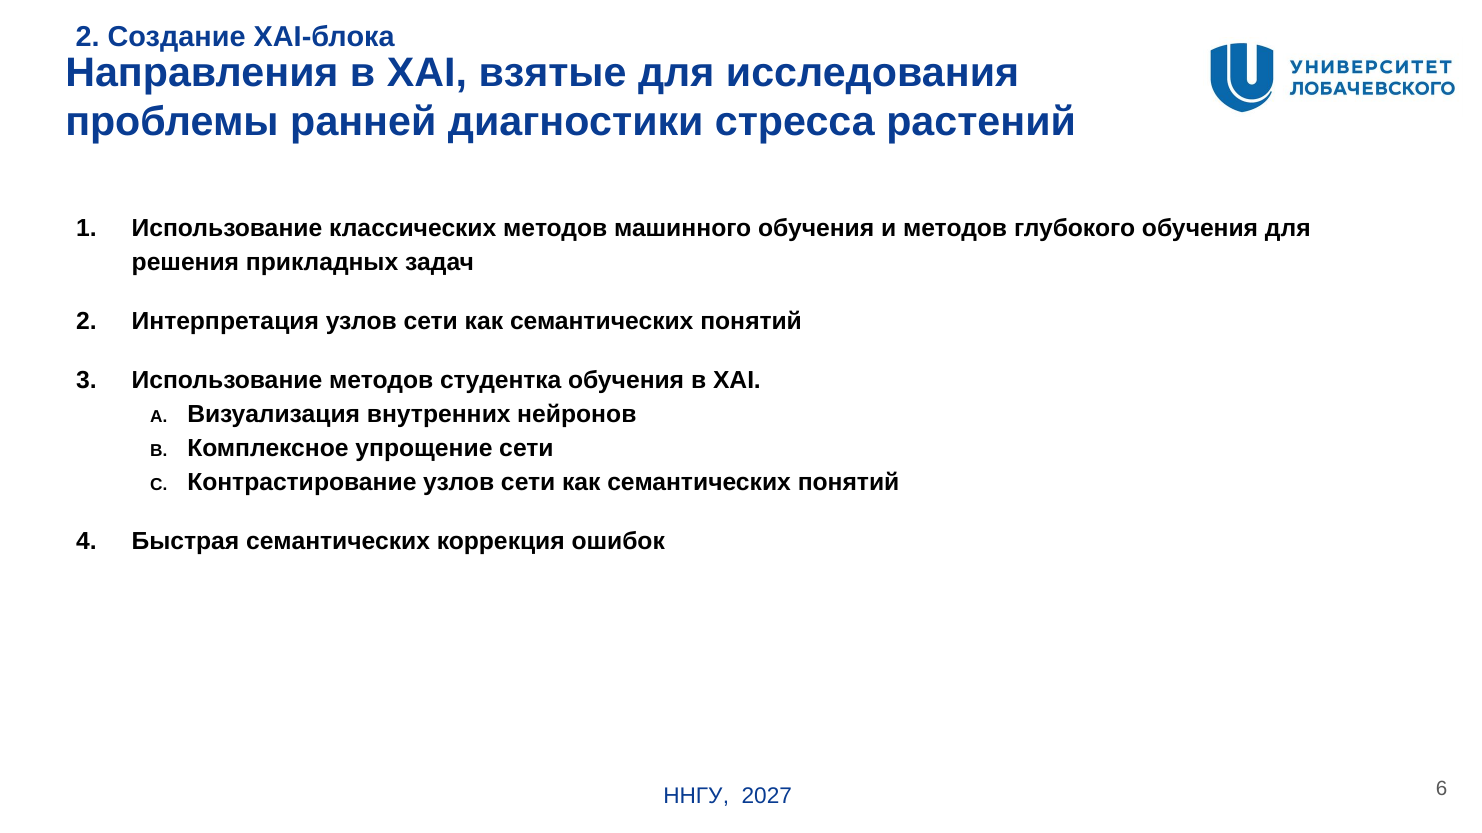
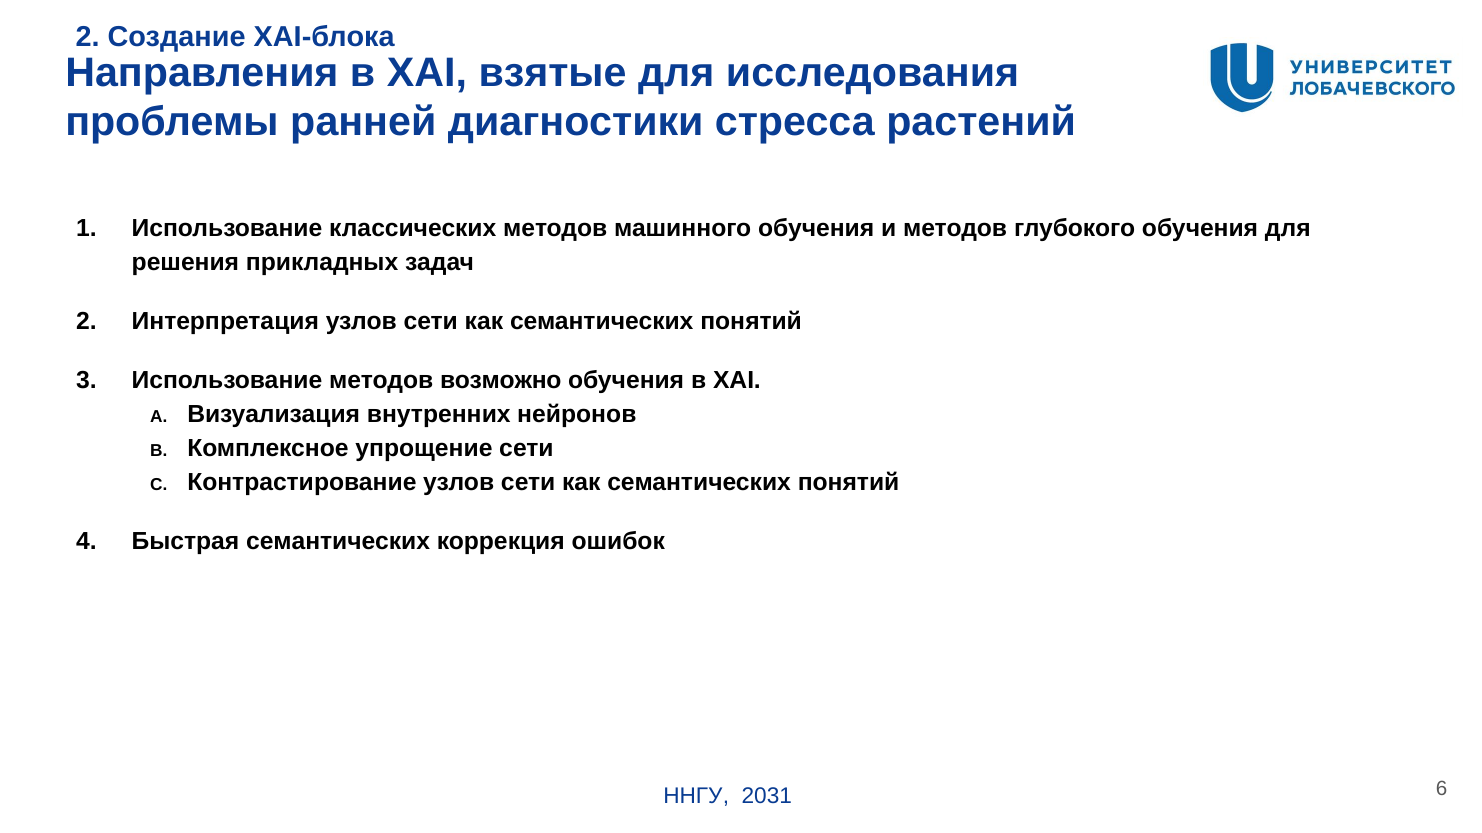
студентка: студентка -> возможно
2027: 2027 -> 2031
